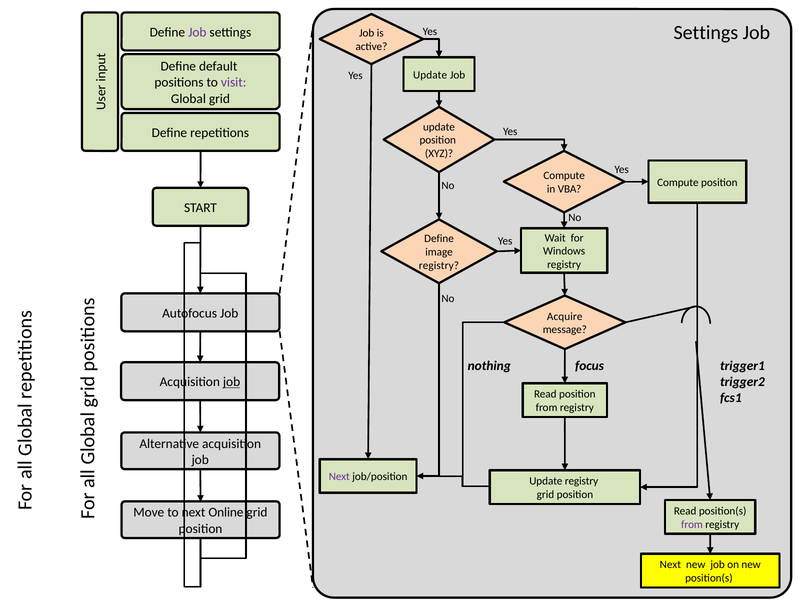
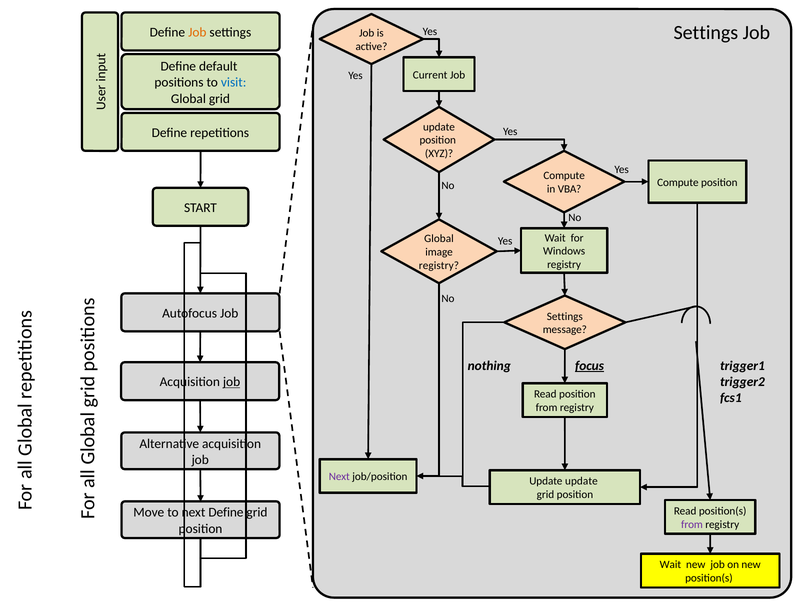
Job at (197, 32) colour: purple -> orange
Update at (430, 75): Update -> Current
visit colour: purple -> blue
Define at (439, 239): Define -> Global
Acquire at (565, 317): Acquire -> Settings
focus underline: none -> present
Update registry: registry -> update
next Online: Online -> Define
Next at (670, 565): Next -> Wait
